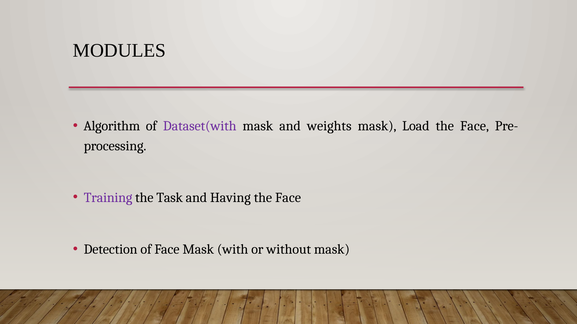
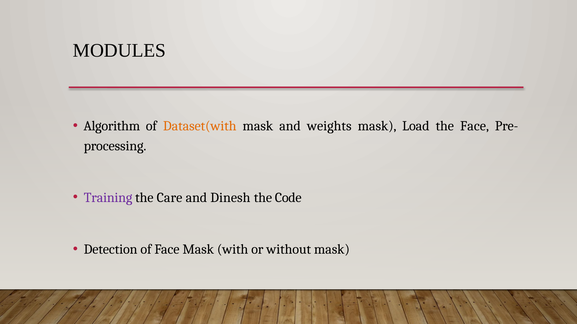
Dataset(with colour: purple -> orange
Task: Task -> Care
Having: Having -> Dinesh
Face at (288, 198): Face -> Code
